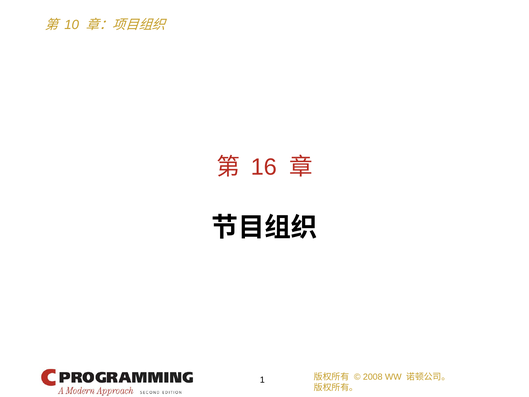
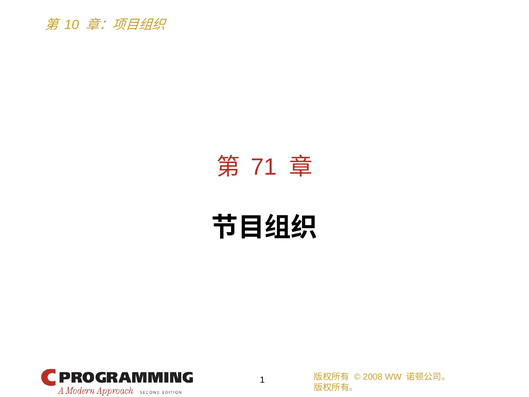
16: 16 -> 71
